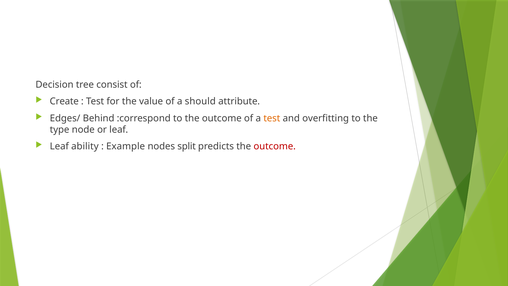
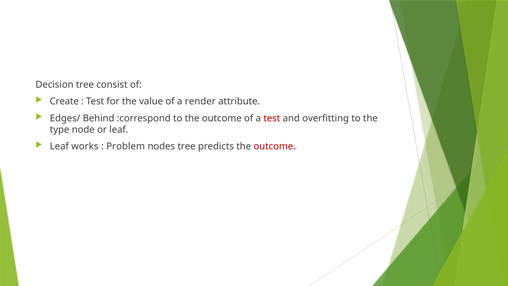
should: should -> render
test at (272, 118) colour: orange -> red
ability: ability -> works
Example: Example -> Problem
nodes split: split -> tree
